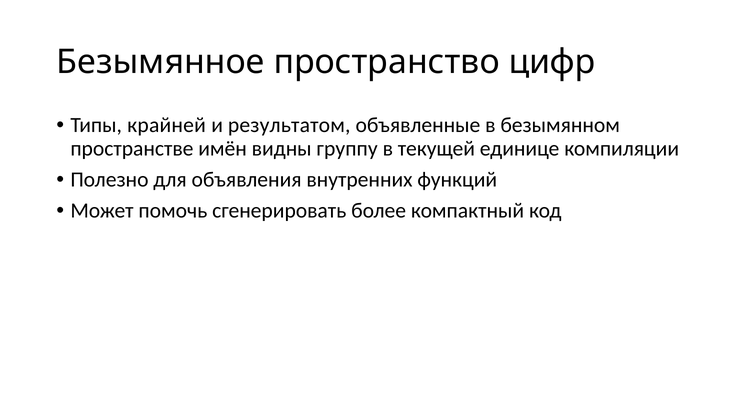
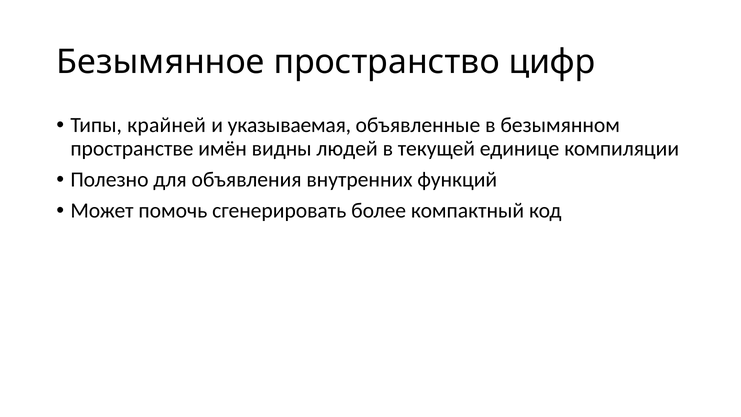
результатом: результатом -> указываемая
группу: группу -> людей
